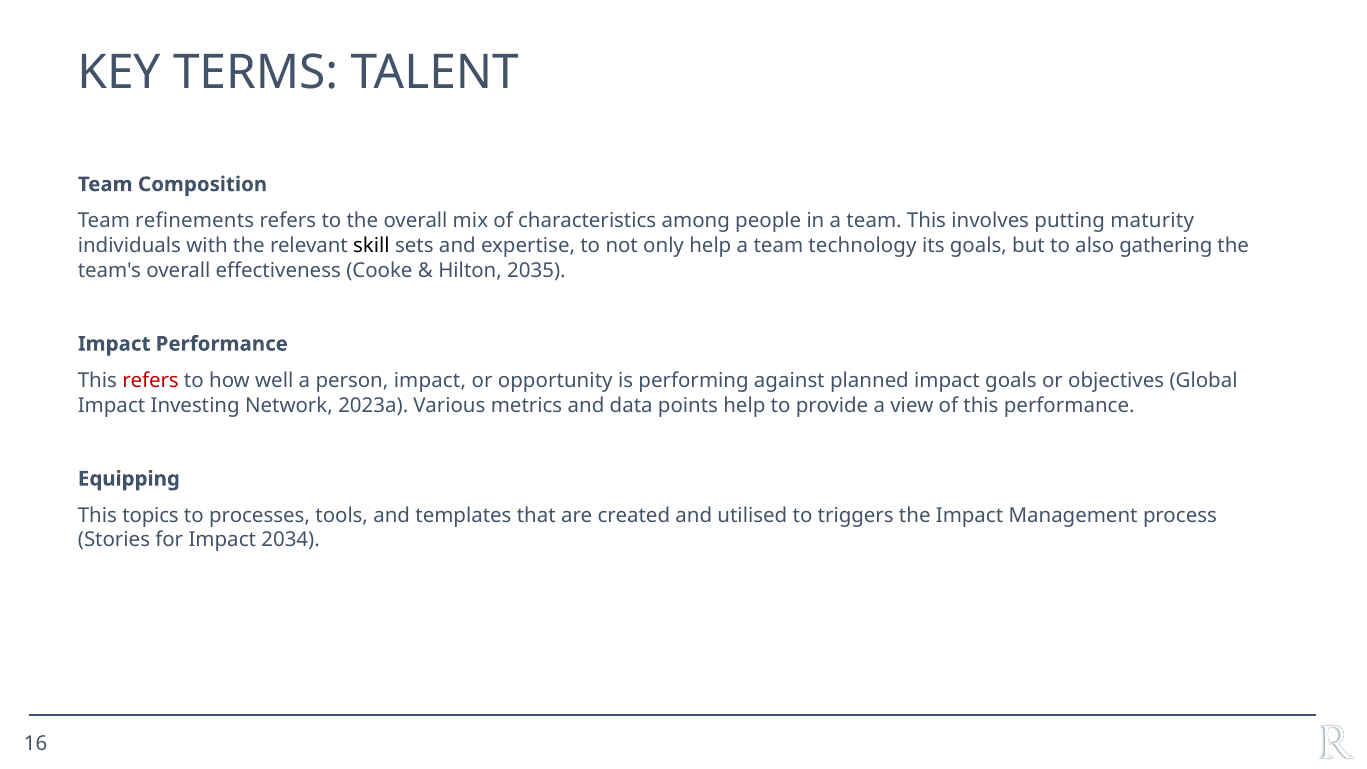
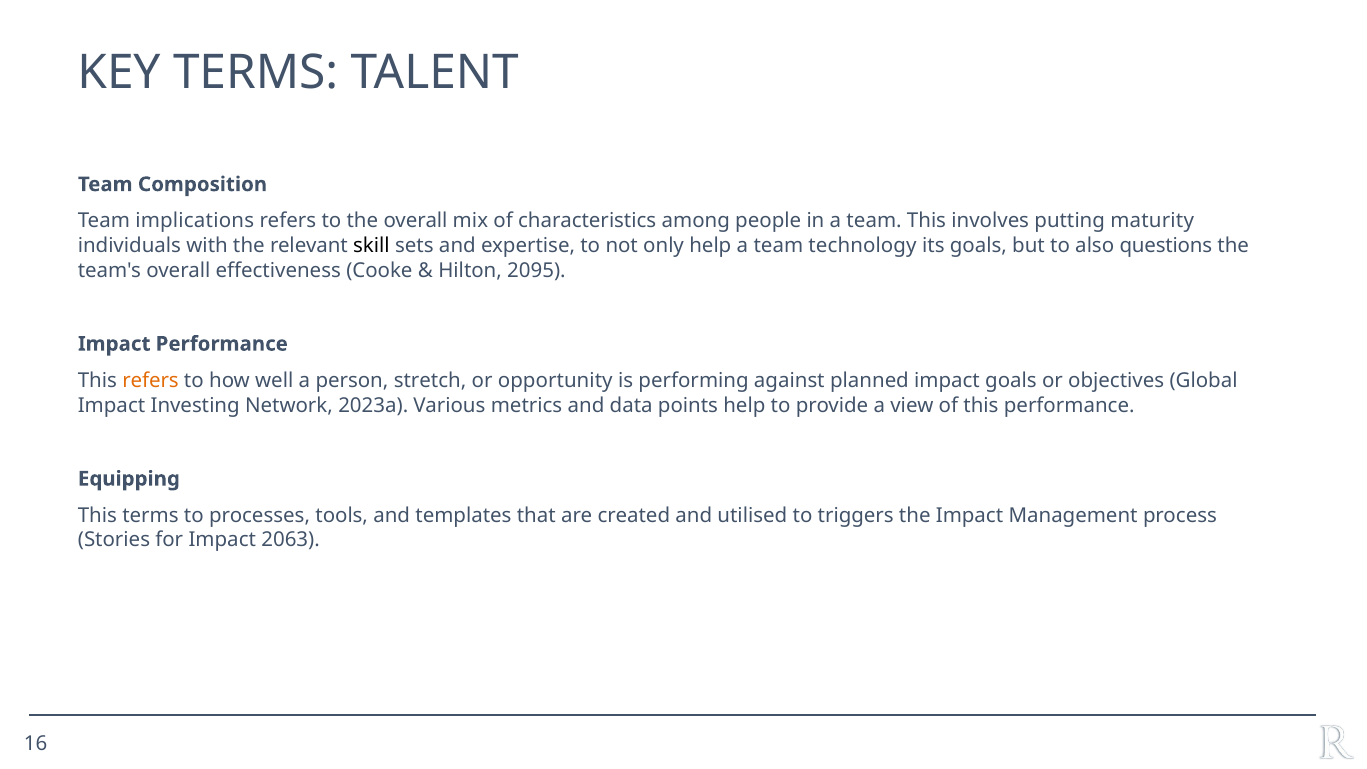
refinements: refinements -> implications
gathering: gathering -> questions
2035: 2035 -> 2095
refers at (151, 381) colour: red -> orange
person impact: impact -> stretch
This topics: topics -> terms
2034: 2034 -> 2063
